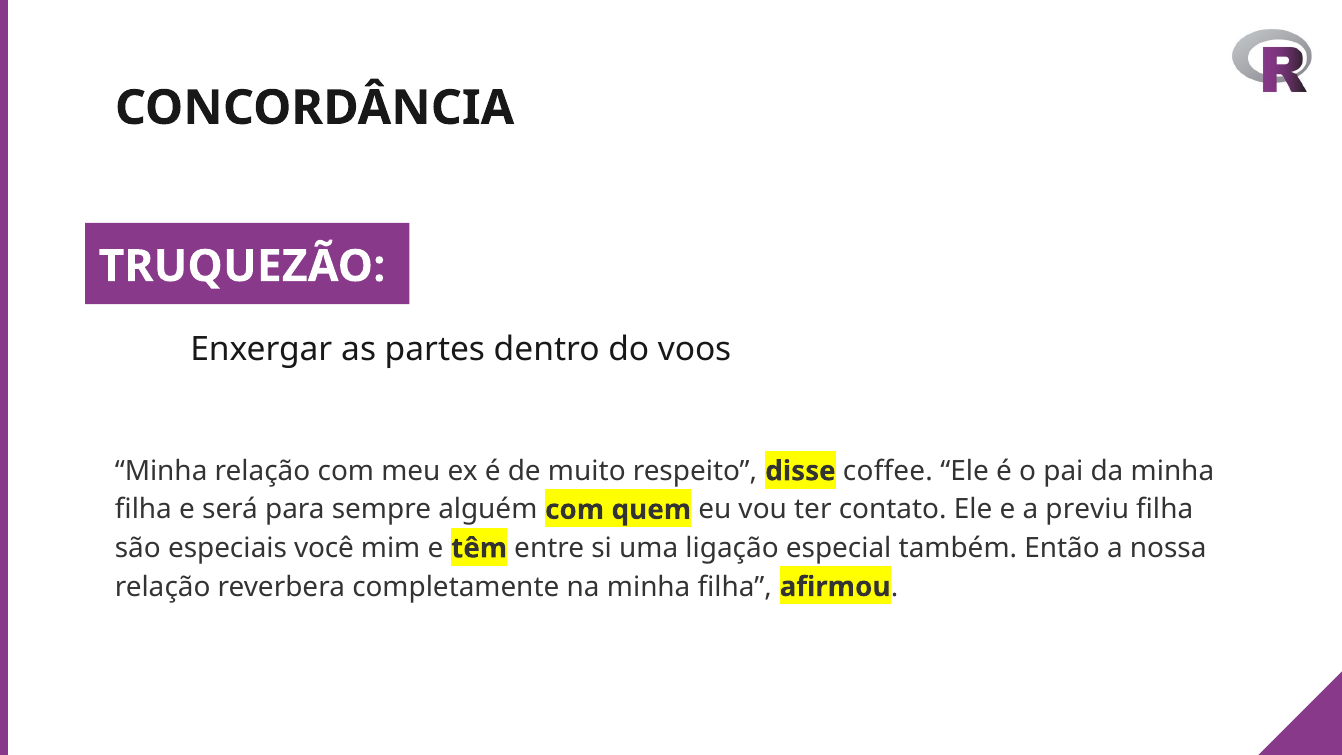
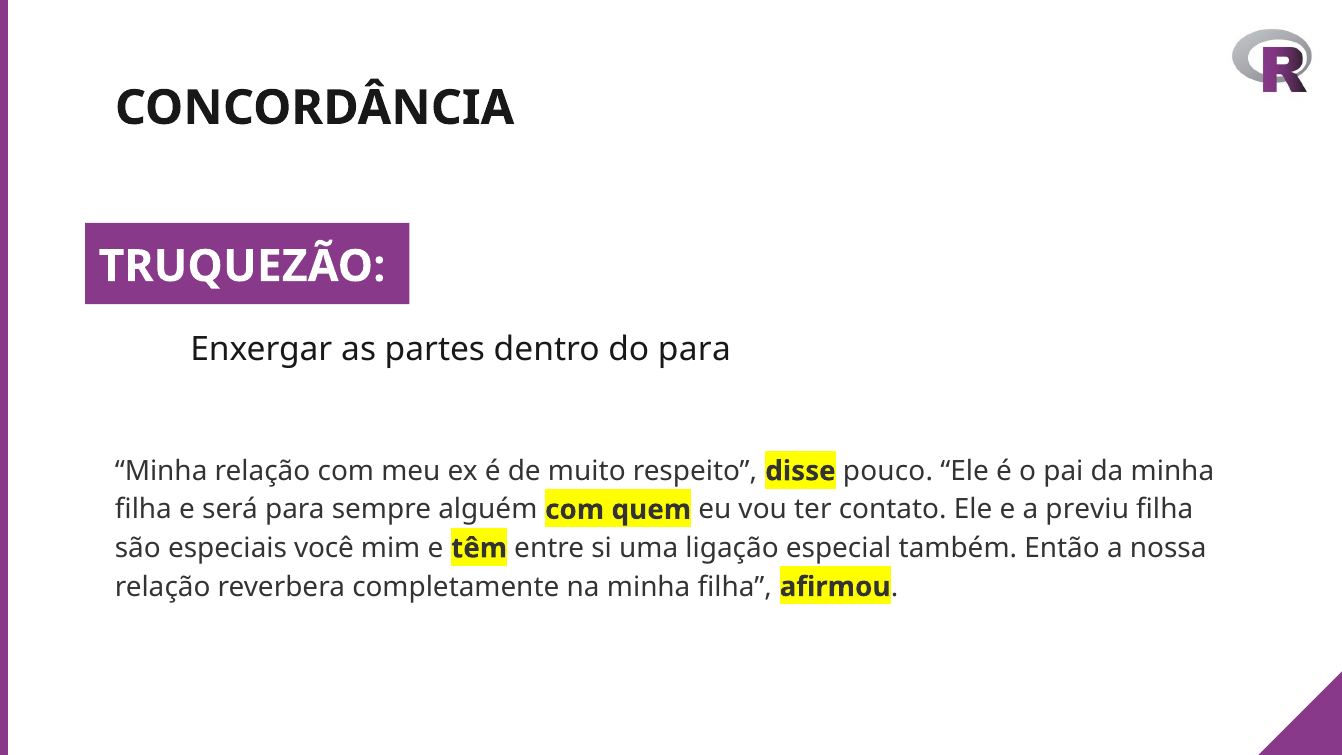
do voos: voos -> para
coffee: coffee -> pouco
